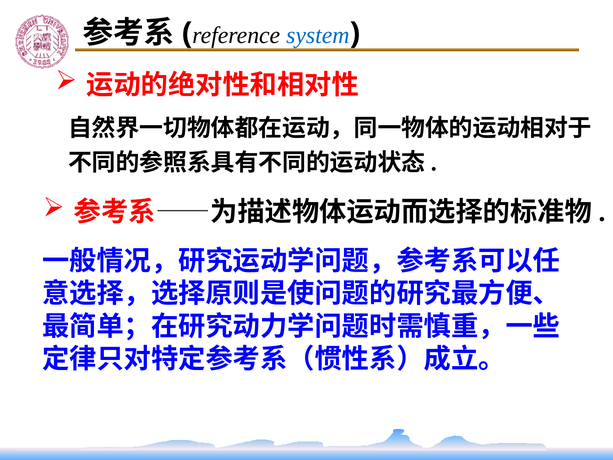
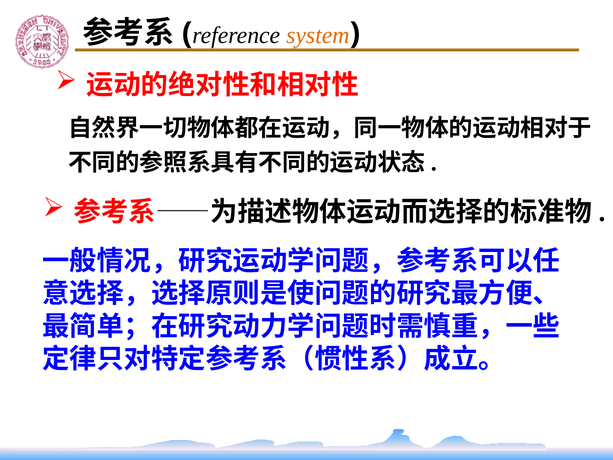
system colour: blue -> orange
